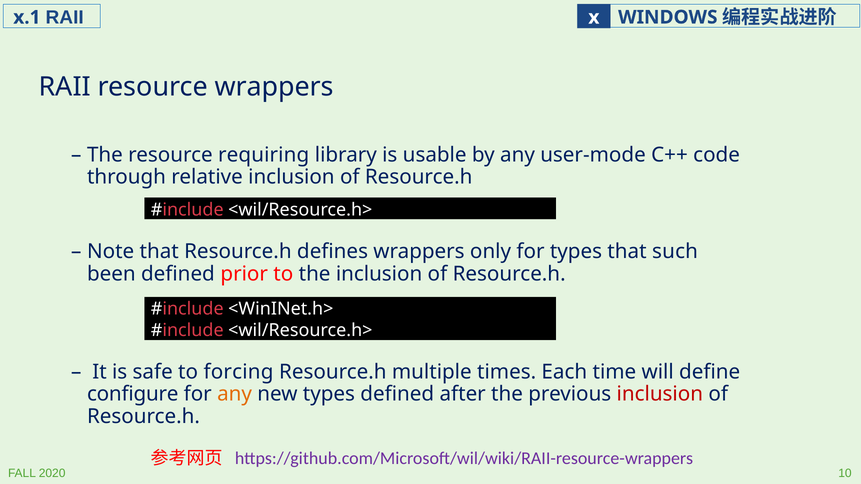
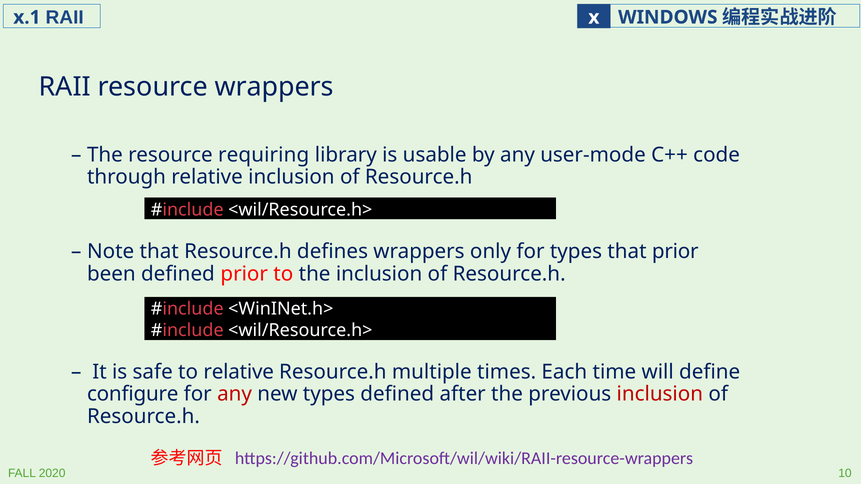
that such: such -> prior
to forcing: forcing -> relative
any at (235, 394) colour: orange -> red
